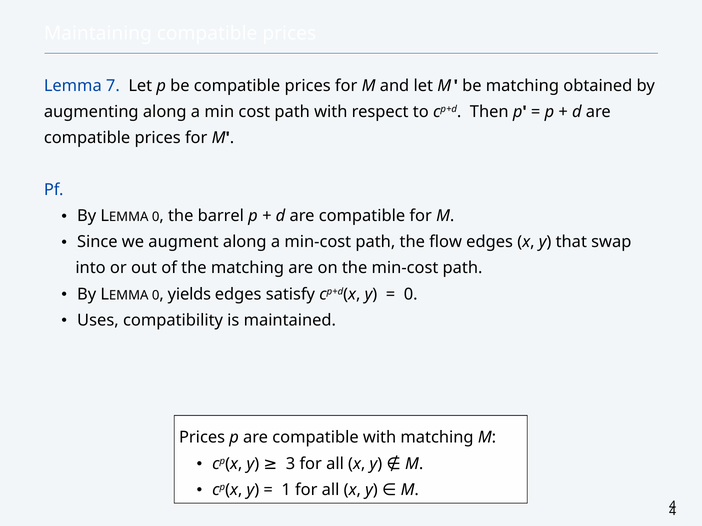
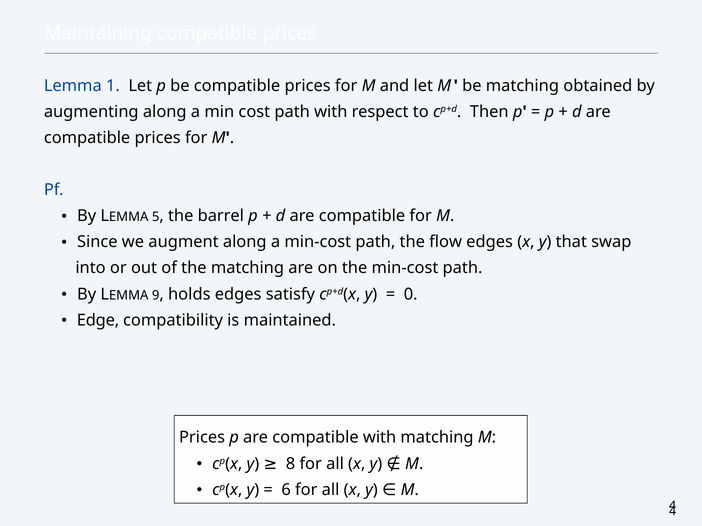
7: 7 -> 1
0 at (156, 217): 0 -> 5
0 at (156, 295): 0 -> 9
yields: yields -> holds
Uses: Uses -> Edge
3: 3 -> 8
1: 1 -> 6
